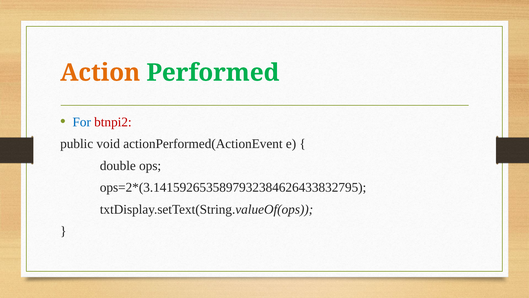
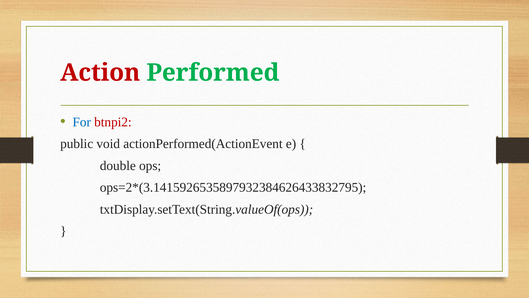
Action colour: orange -> red
